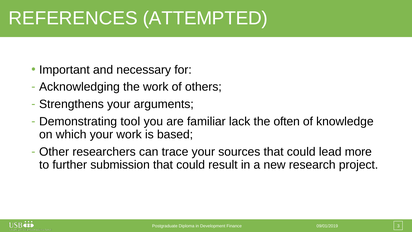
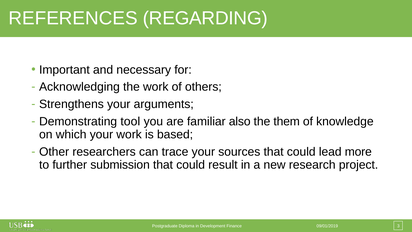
ATTEMPTED: ATTEMPTED -> REGARDING
lack: lack -> also
often: often -> them
